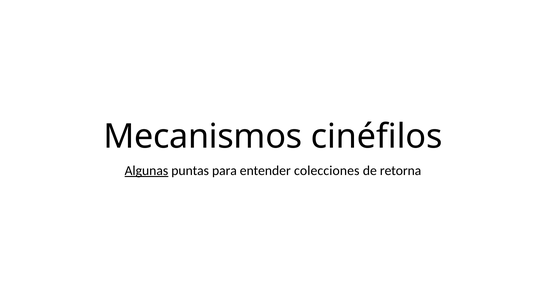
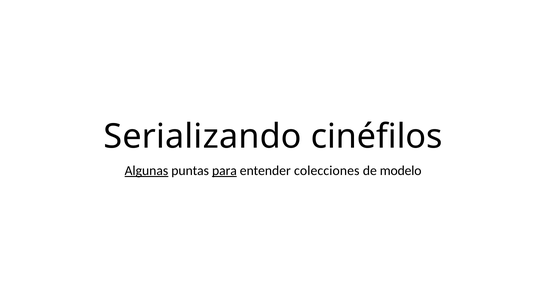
Mecanismos: Mecanismos -> Serializando
para underline: none -> present
retorna: retorna -> modelo
